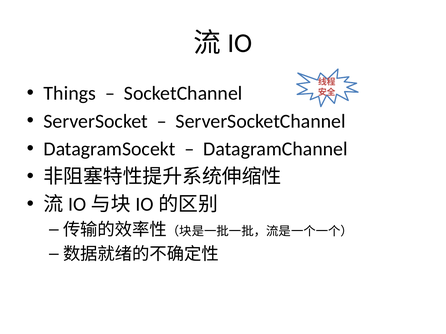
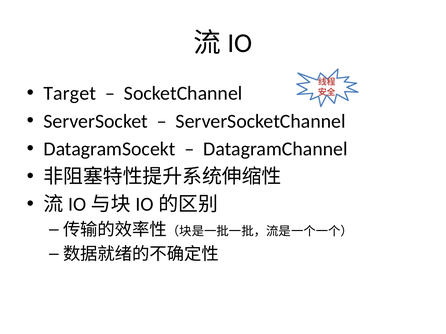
Things: Things -> Target
